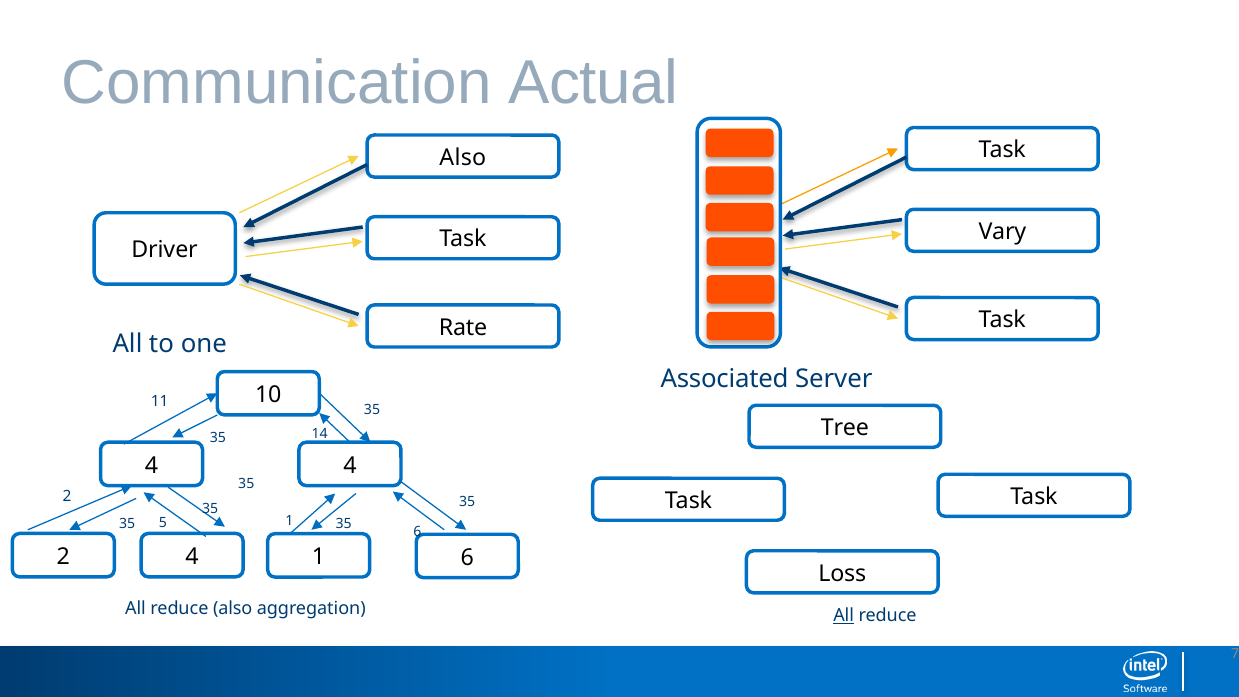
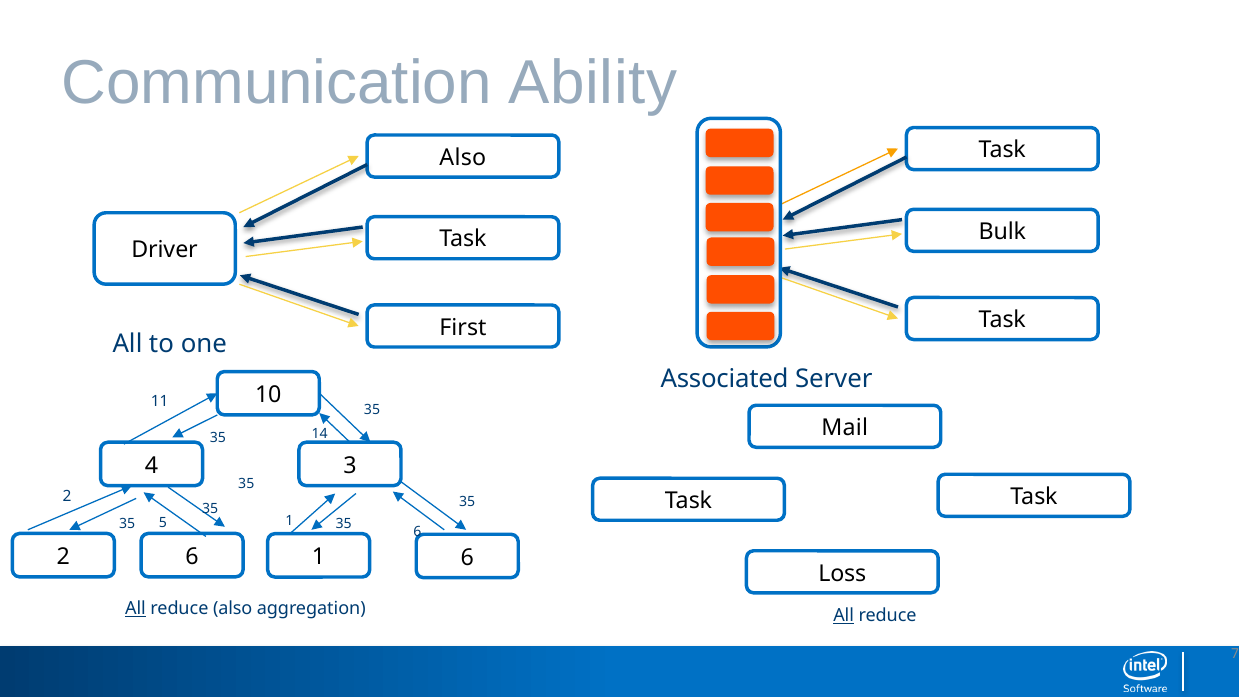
Actual: Actual -> Ability
Vary: Vary -> Bulk
Rate: Rate -> First
Tree: Tree -> Mail
4 4: 4 -> 3
2 4: 4 -> 6
All at (135, 609) underline: none -> present
